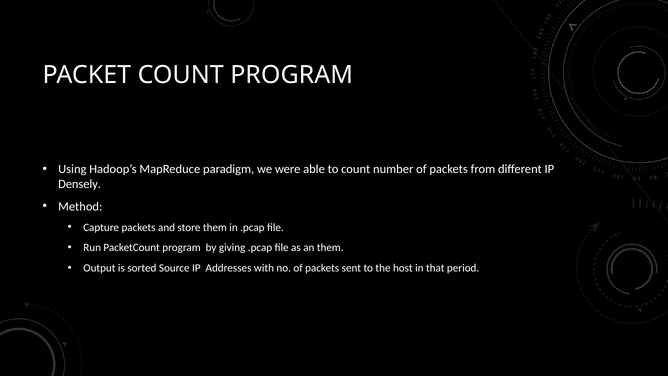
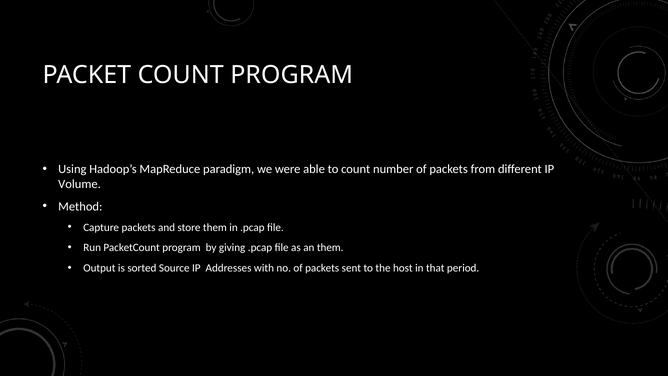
Densely: Densely -> Volume
